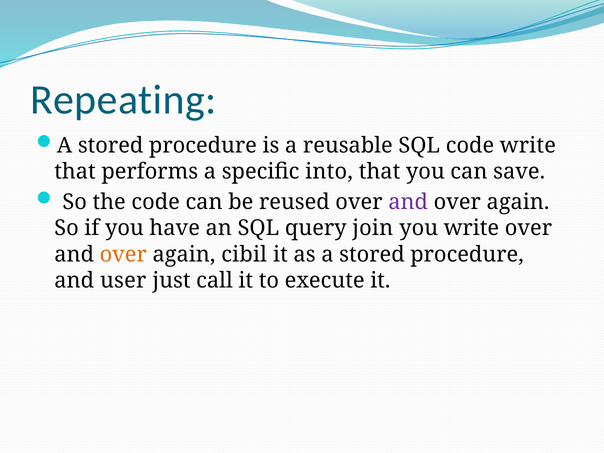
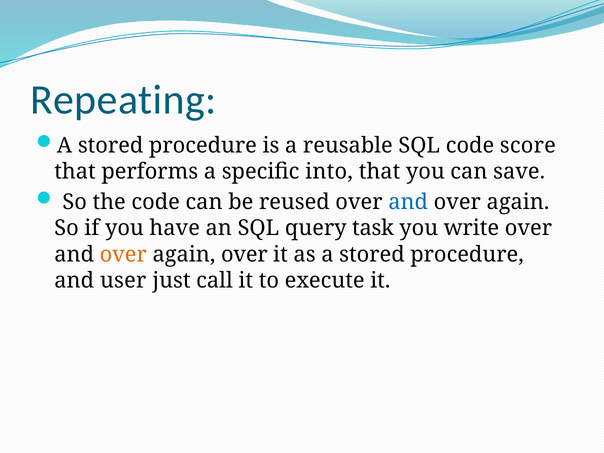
code write: write -> score
and at (408, 202) colour: purple -> blue
join: join -> task
again cibil: cibil -> over
